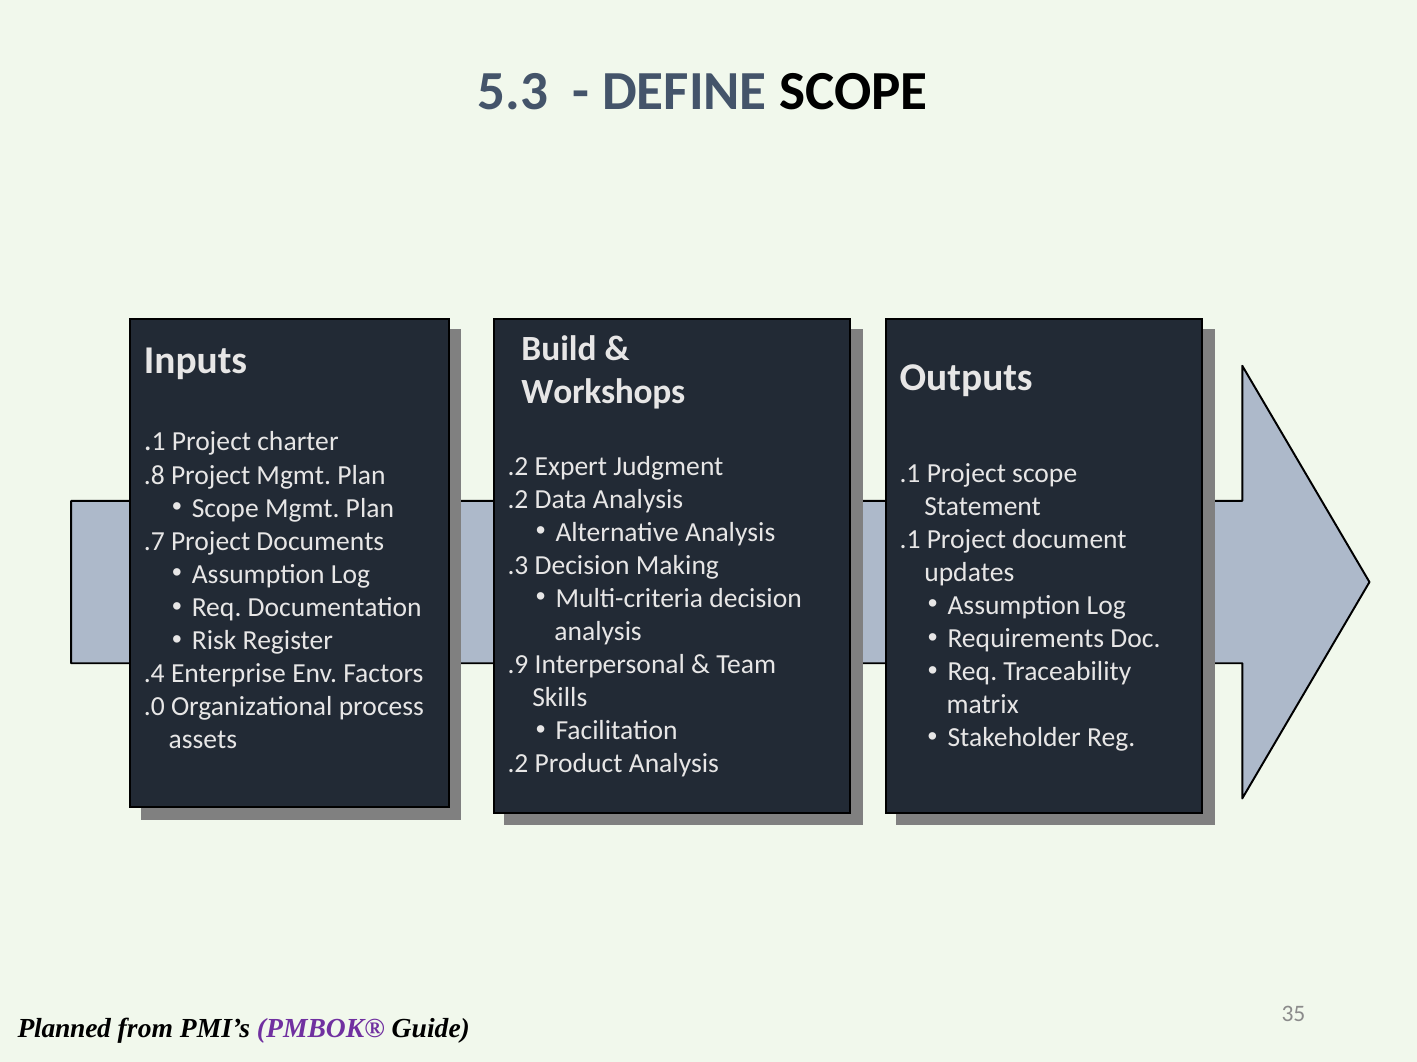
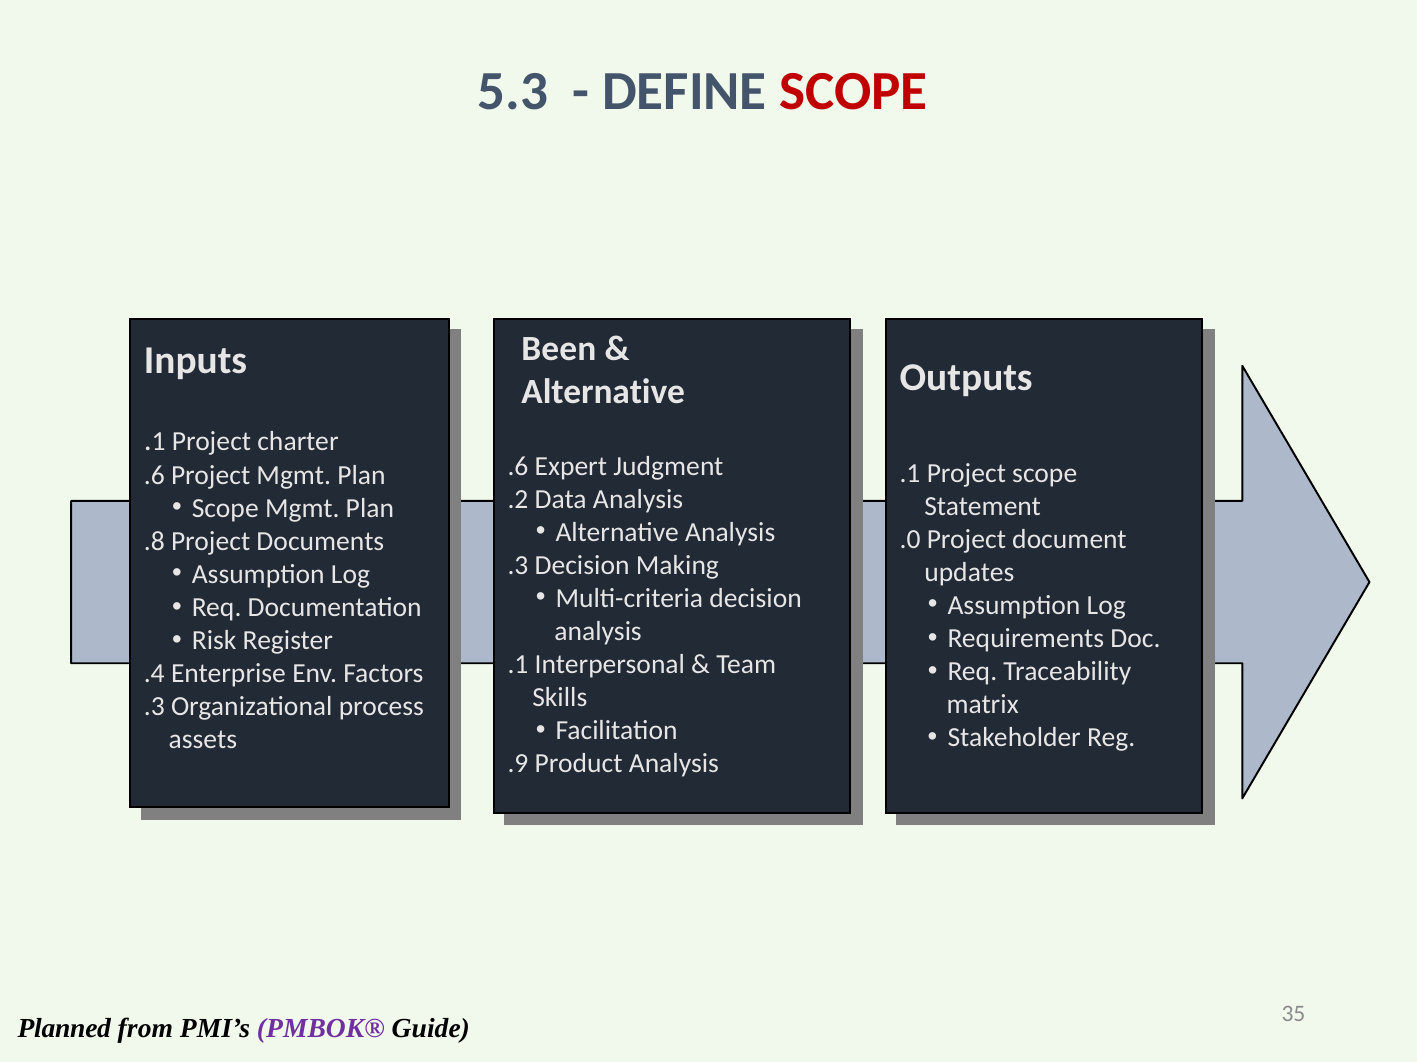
SCOPE at (853, 92) colour: black -> red
Build: Build -> Been
Workshops at (603, 392): Workshops -> Alternative
.2 at (518, 466): .2 -> .6
.8 at (154, 475): .8 -> .6
.1 at (910, 540): .1 -> .0
.7: .7 -> .8
.9 at (518, 665): .9 -> .1
.0 at (154, 707): .0 -> .3
.2 at (518, 764): .2 -> .9
